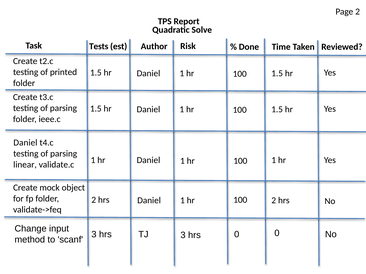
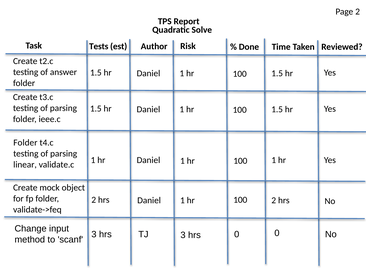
printed: printed -> answer
Daniel at (25, 143): Daniel -> Folder
